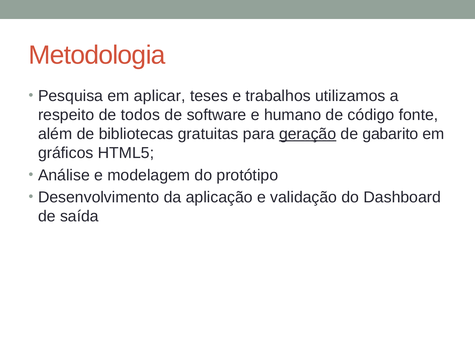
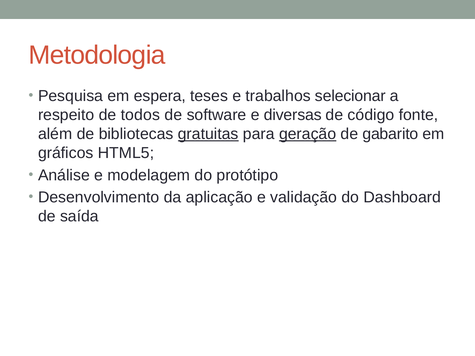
aplicar: aplicar -> espera
utilizamos: utilizamos -> selecionar
humano: humano -> diversas
gratuitas underline: none -> present
